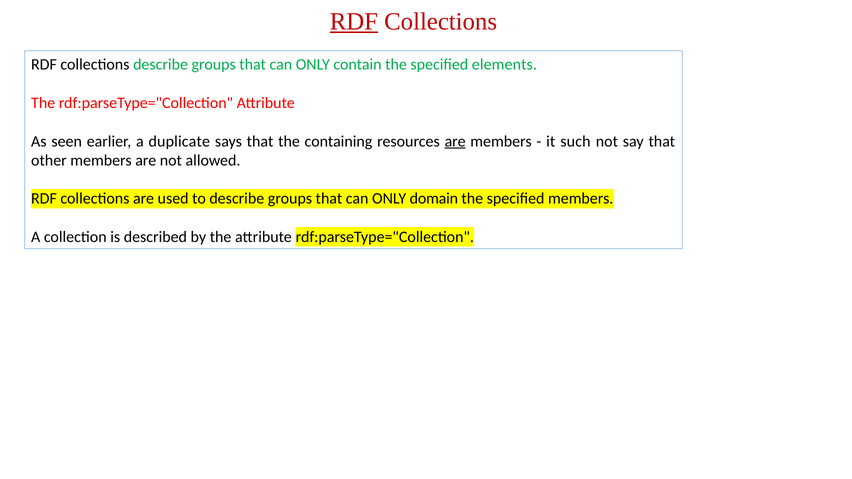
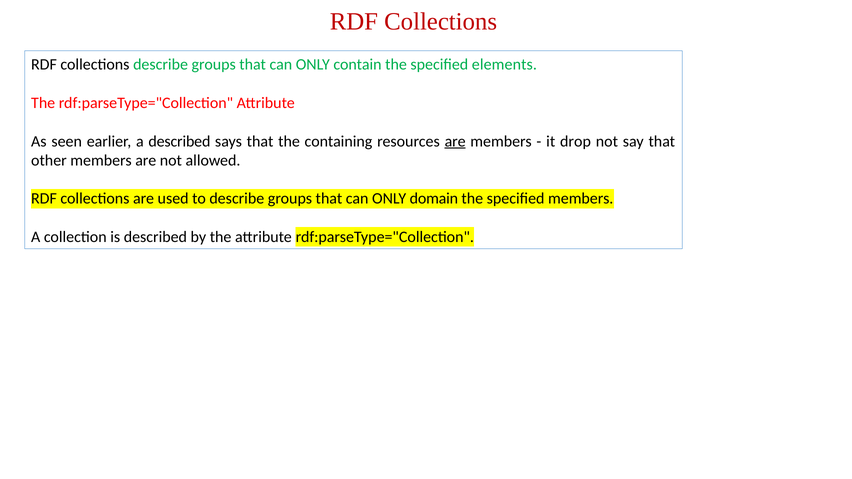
RDF at (354, 22) underline: present -> none
a duplicate: duplicate -> described
such: such -> drop
